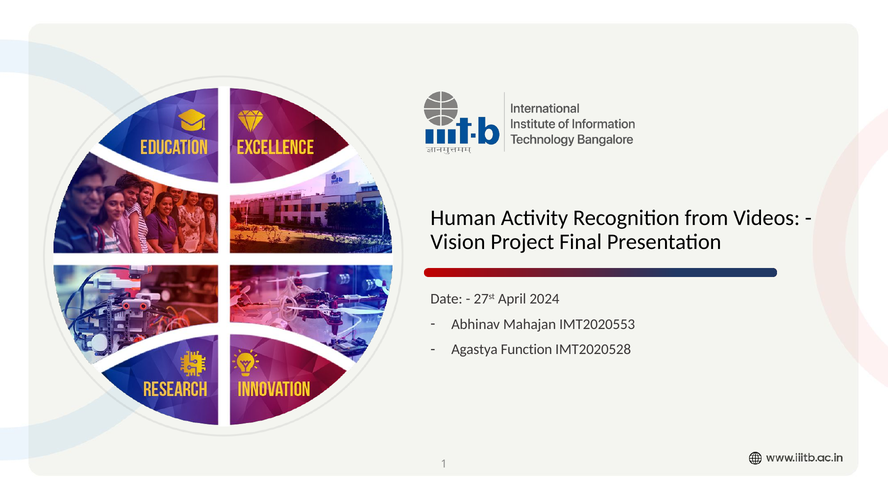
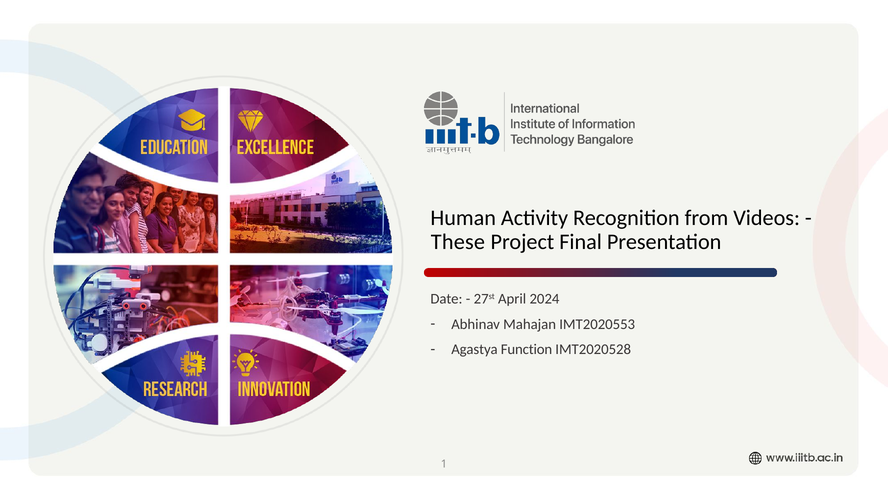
Vision: Vision -> These
